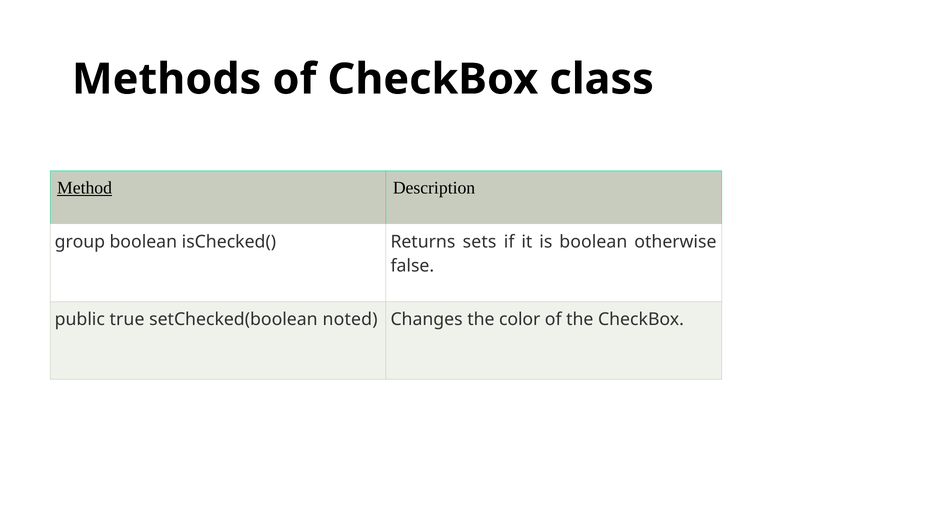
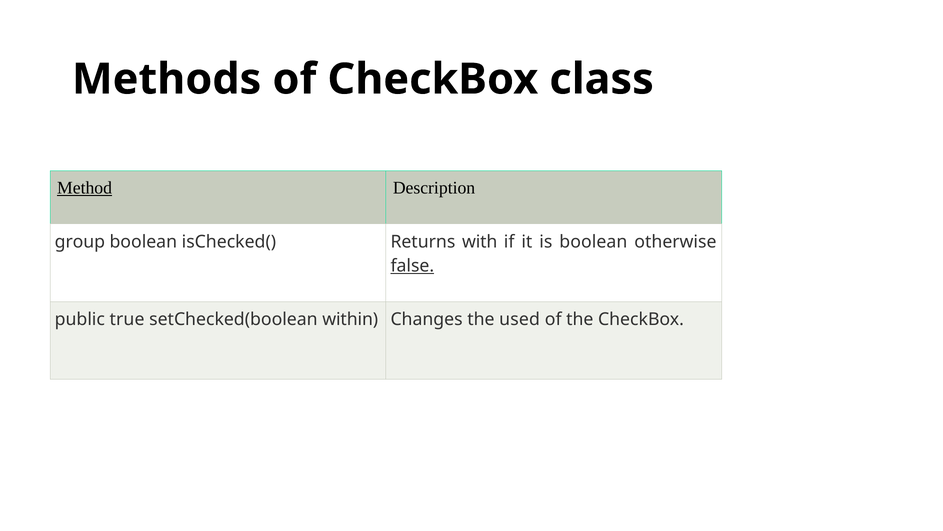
sets: sets -> with
false underline: none -> present
noted: noted -> within
color: color -> used
